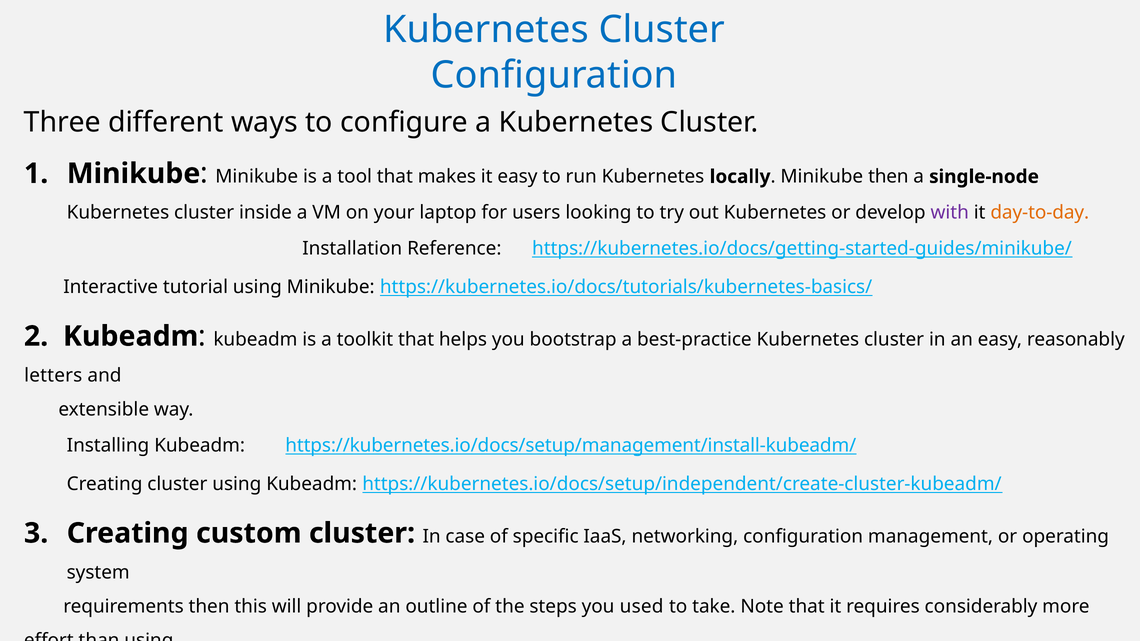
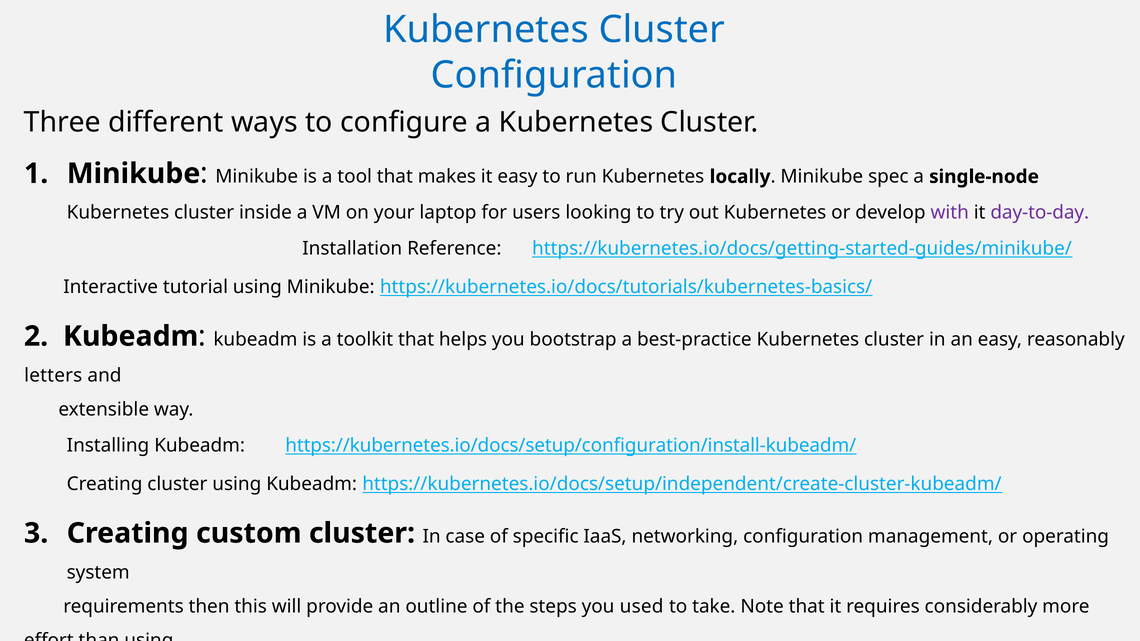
Minikube then: then -> spec
day-to-day colour: orange -> purple
https://kubernetes.io/docs/setup/management/install-kubeadm/: https://kubernetes.io/docs/setup/management/install-kubeadm/ -> https://kubernetes.io/docs/setup/configuration/install-kubeadm/
